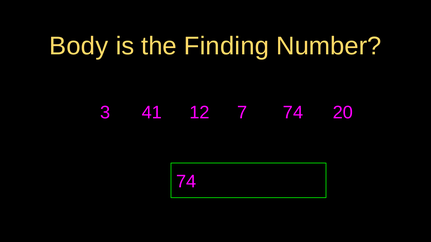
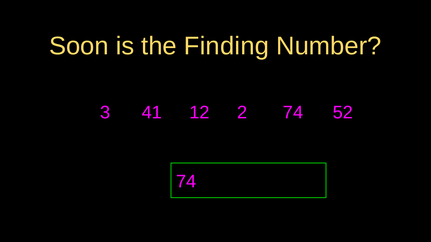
Body: Body -> Soon
7: 7 -> 2
20: 20 -> 52
